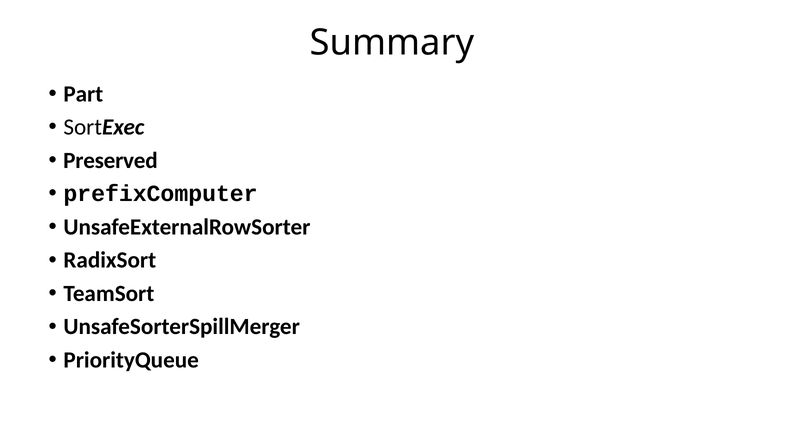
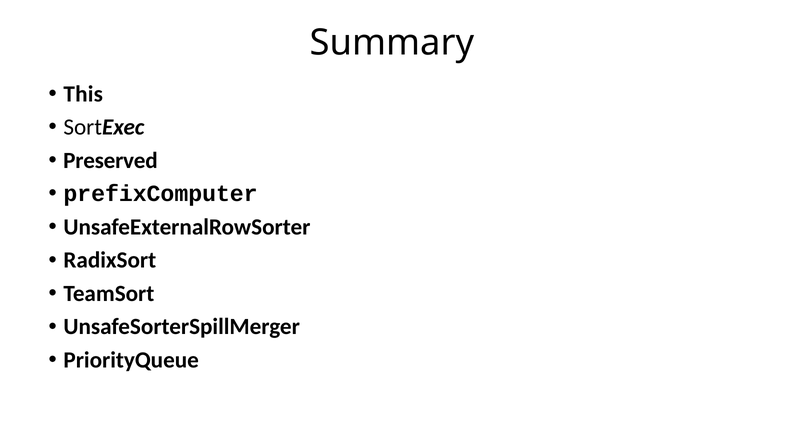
Part: Part -> This
